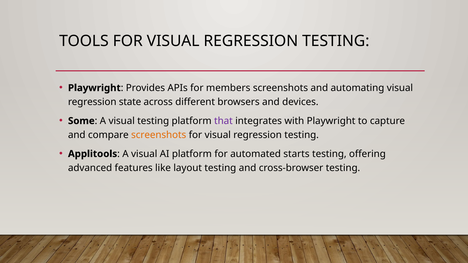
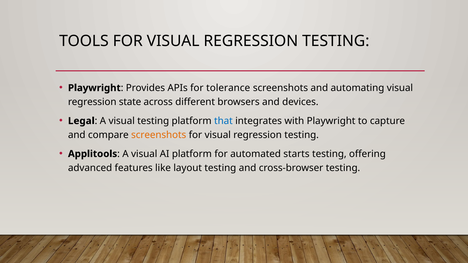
members: members -> tolerance
Some: Some -> Legal
that colour: purple -> blue
